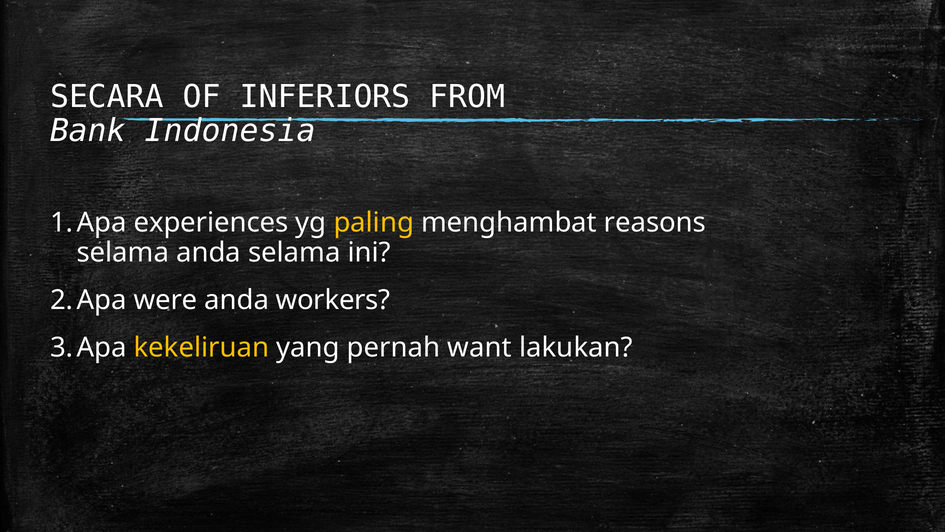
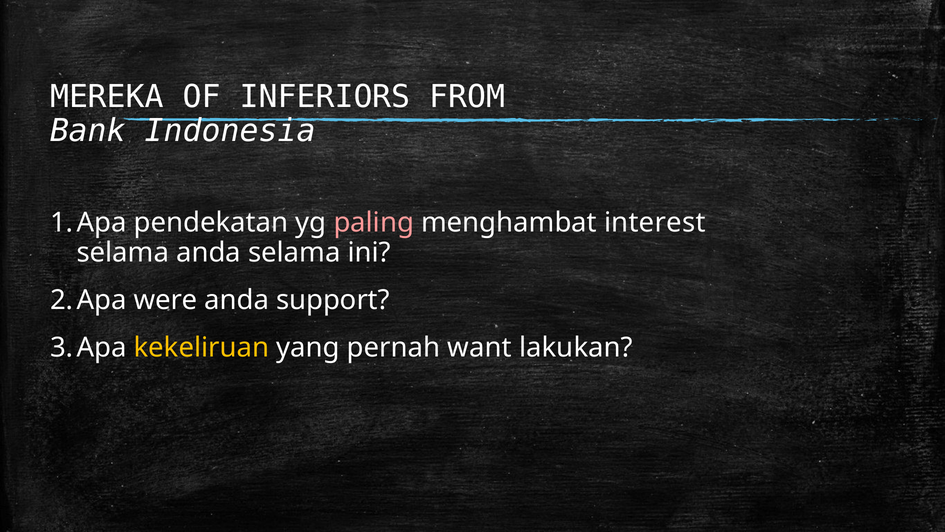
SECARA: SECARA -> MEREKA
experiences: experiences -> pendekatan
paling colour: yellow -> pink
reasons: reasons -> interest
workers: workers -> support
